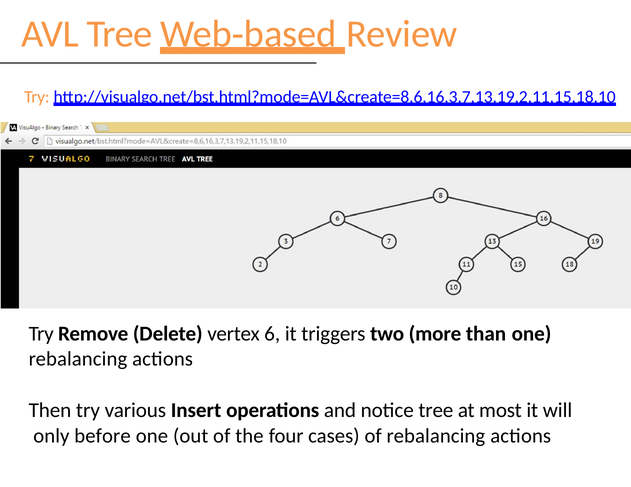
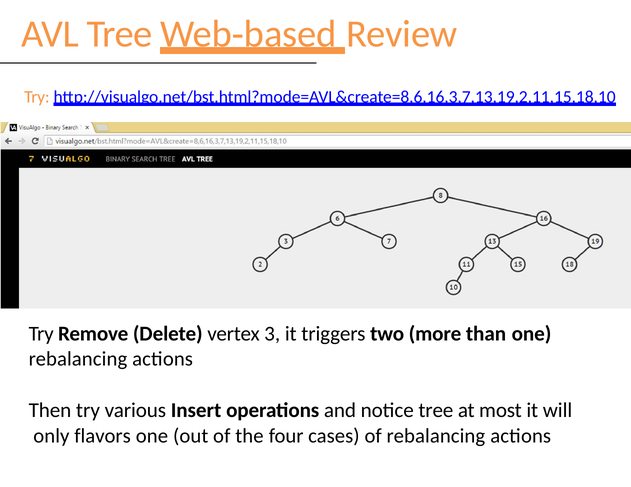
6: 6 -> 3
before: before -> flavors
